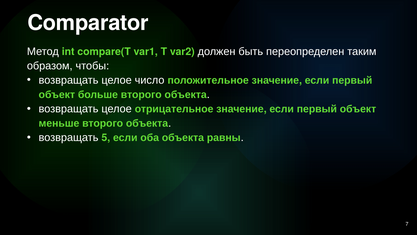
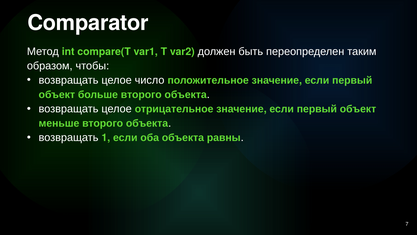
5: 5 -> 1
